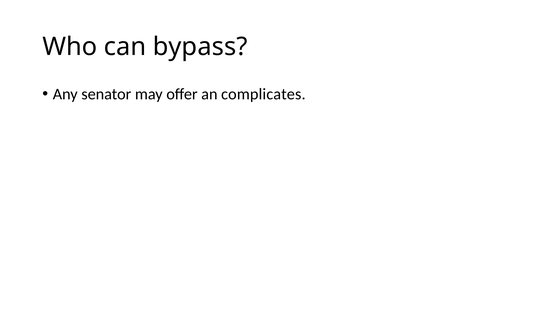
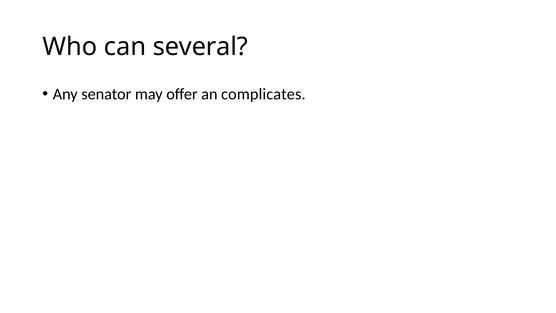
bypass: bypass -> several
